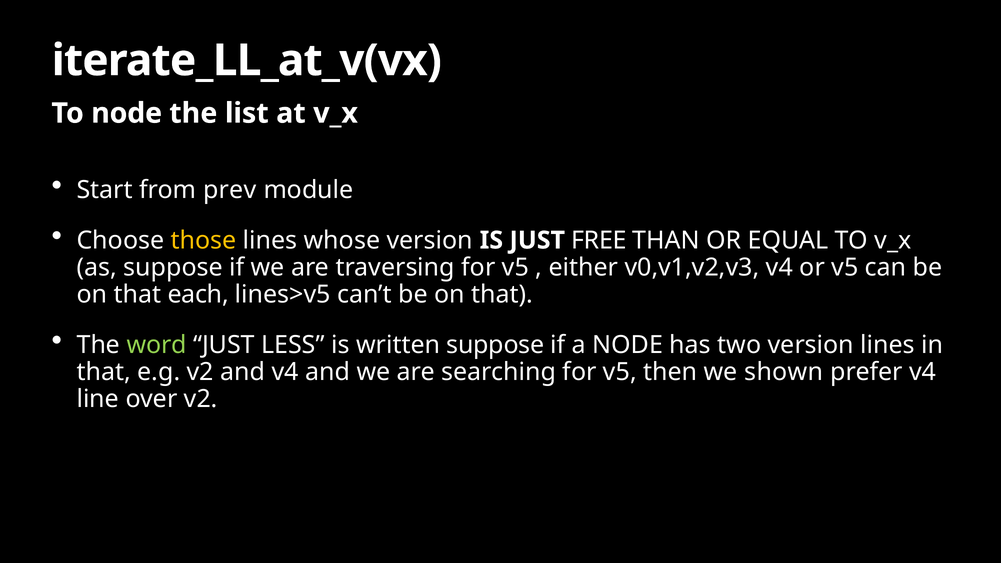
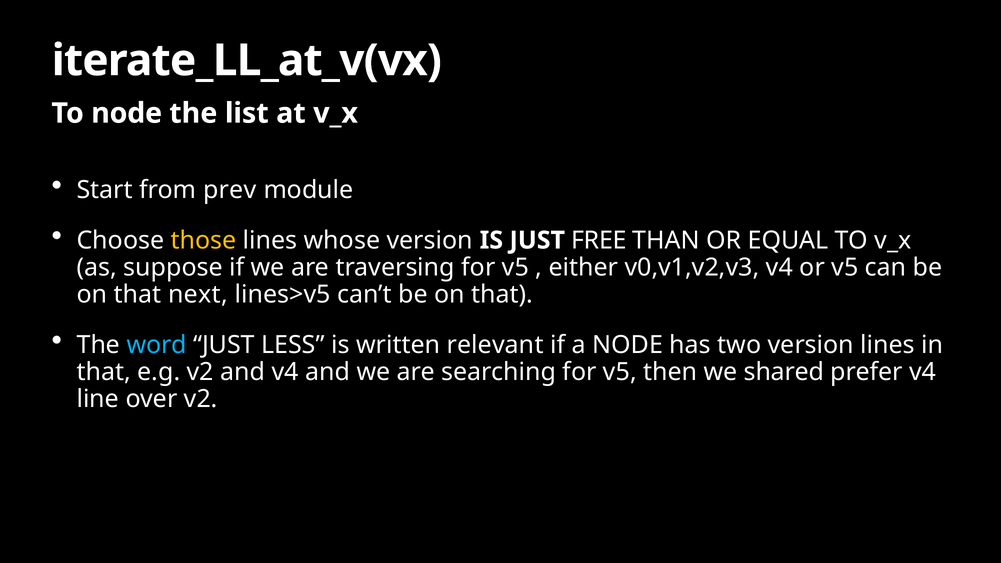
each: each -> next
word colour: light green -> light blue
written suppose: suppose -> relevant
shown: shown -> shared
